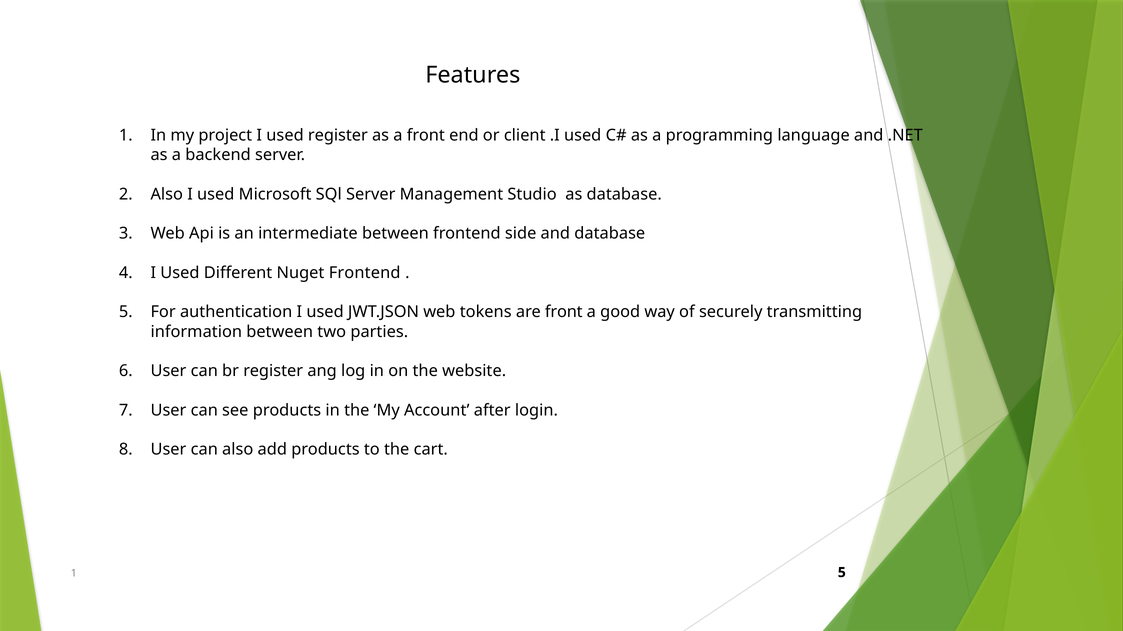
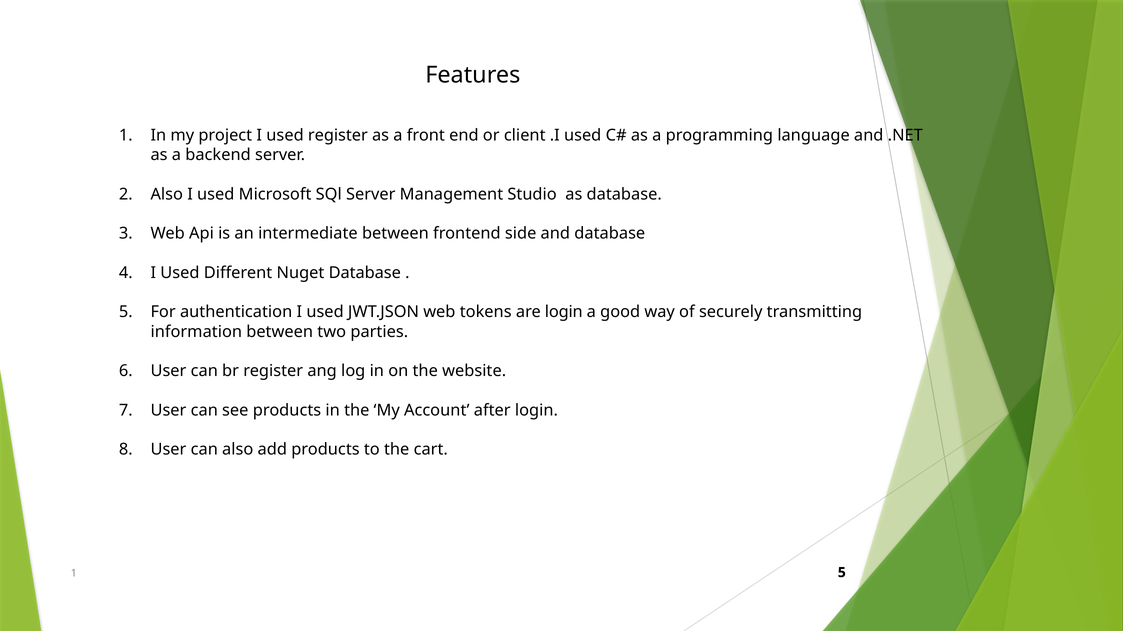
Nuget Frontend: Frontend -> Database
are front: front -> login
